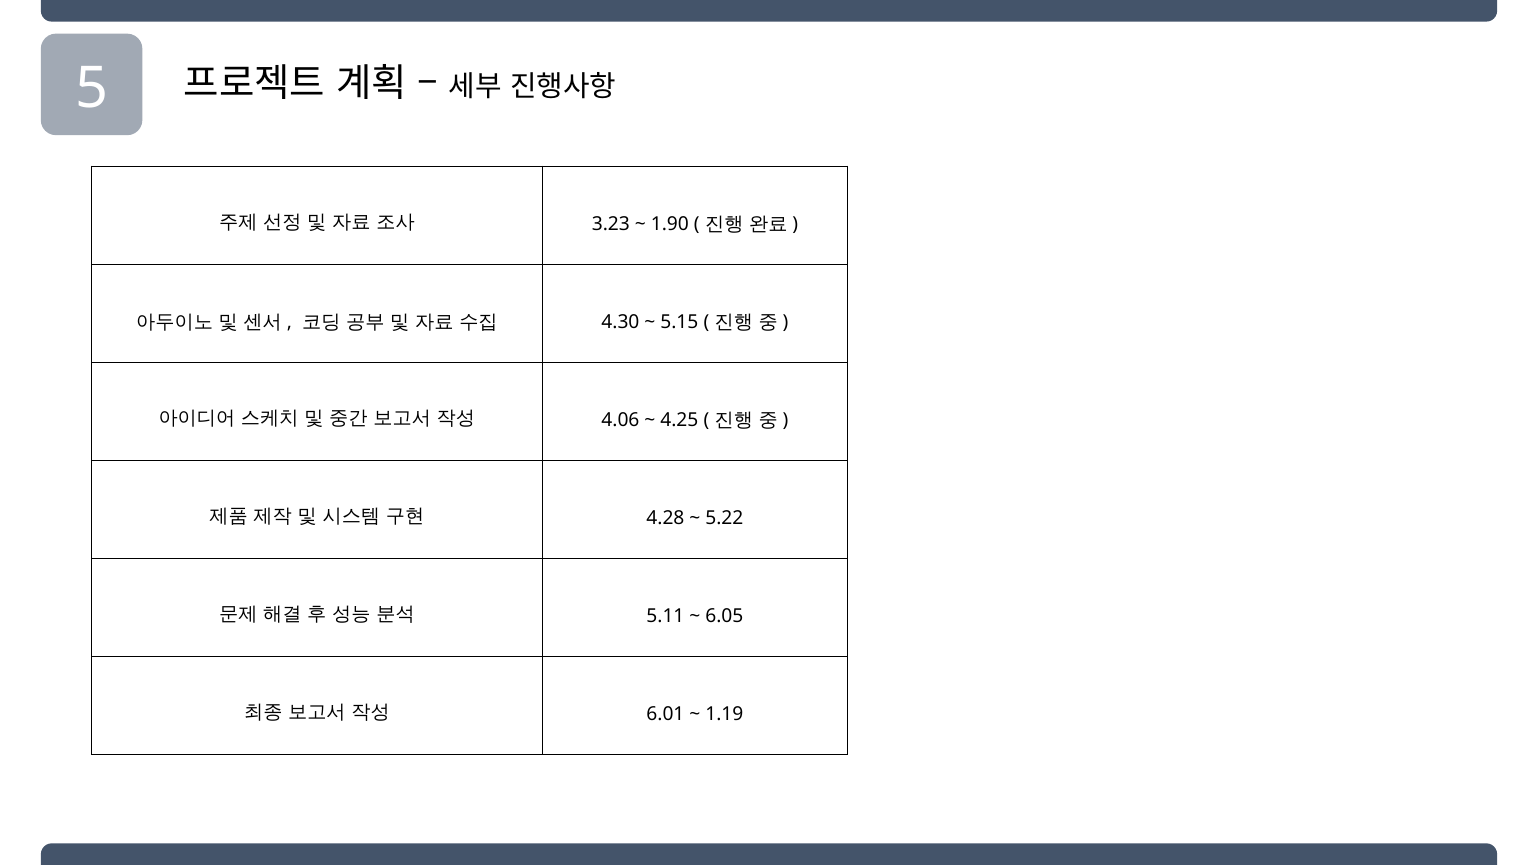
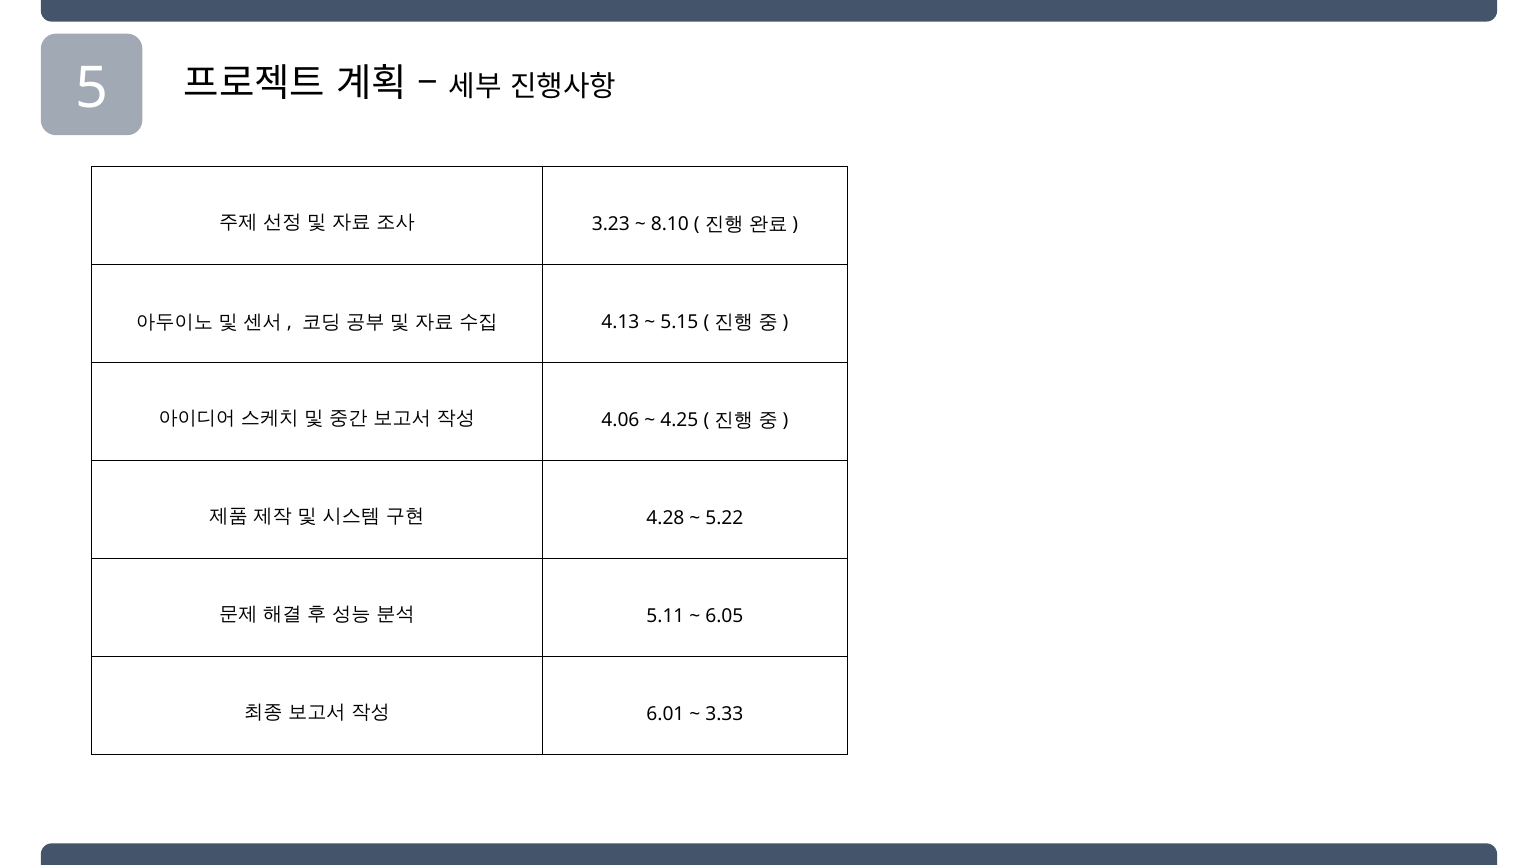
1.90: 1.90 -> 8.10
4.30: 4.30 -> 4.13
1.19: 1.19 -> 3.33
